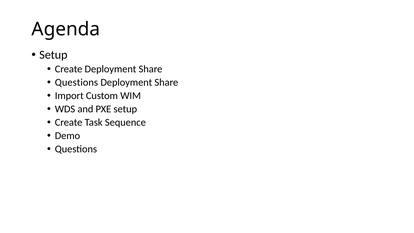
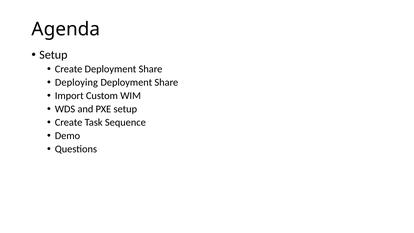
Questions at (76, 82): Questions -> Deploying
